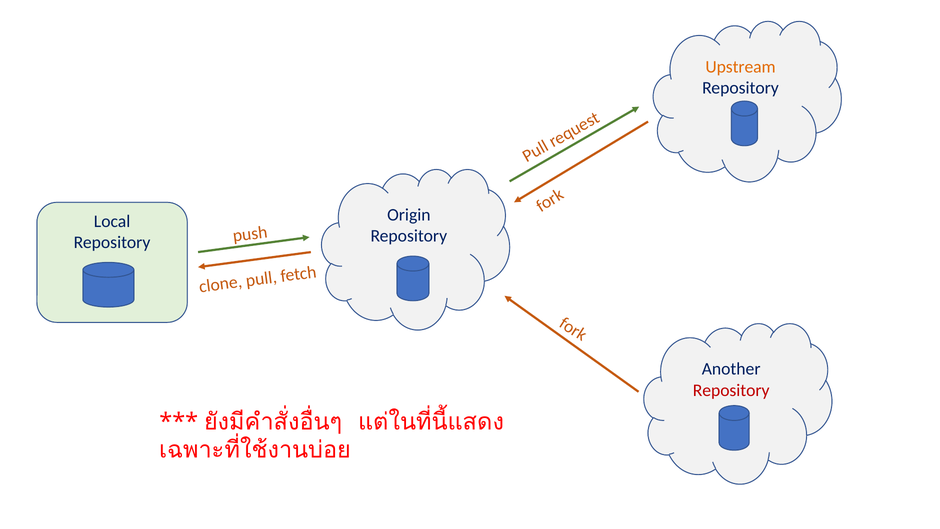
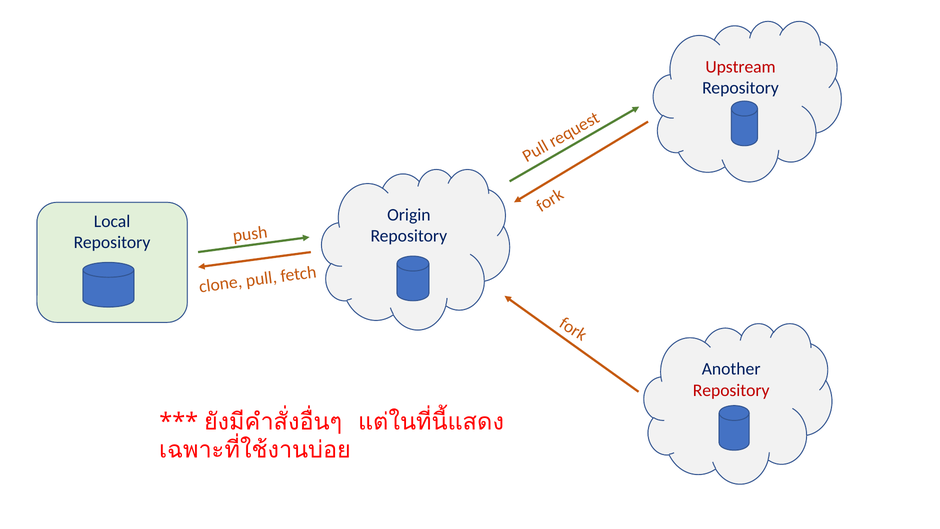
Upstream colour: orange -> red
